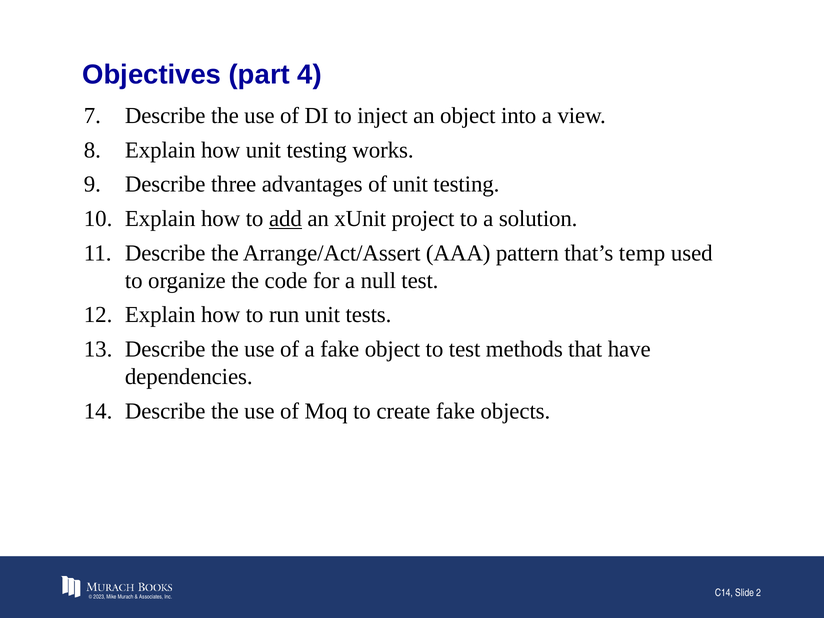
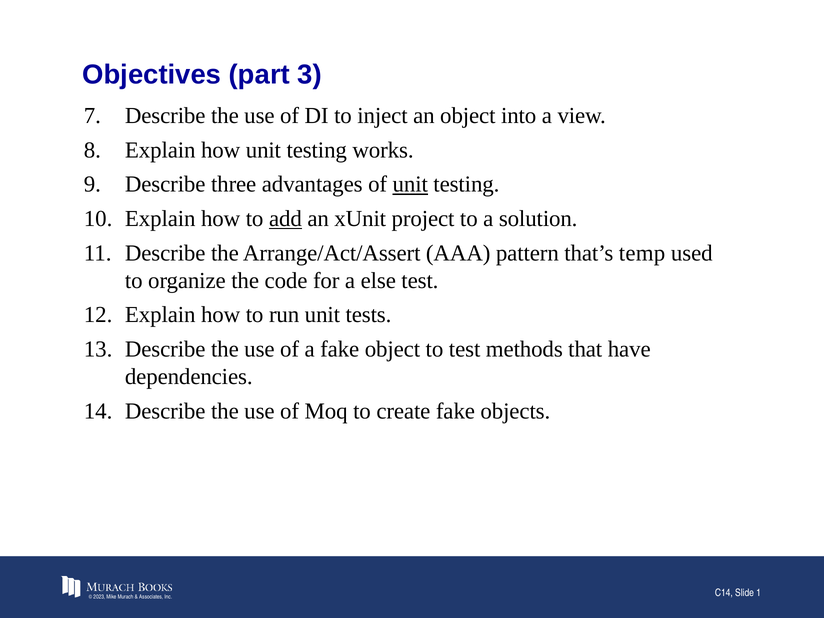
4: 4 -> 3
unit at (410, 184) underline: none -> present
null: null -> else
2: 2 -> 1
